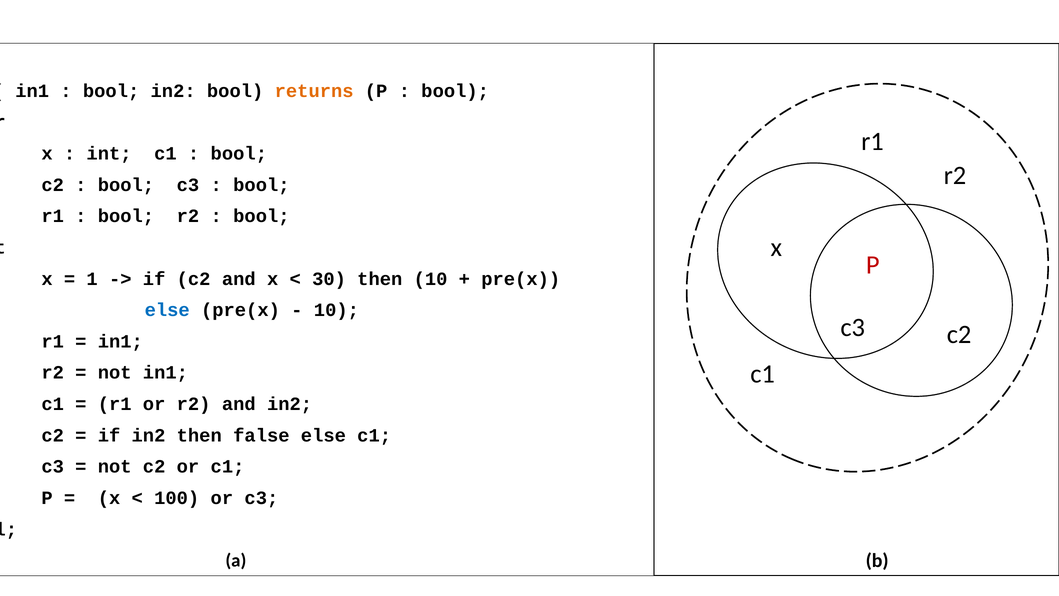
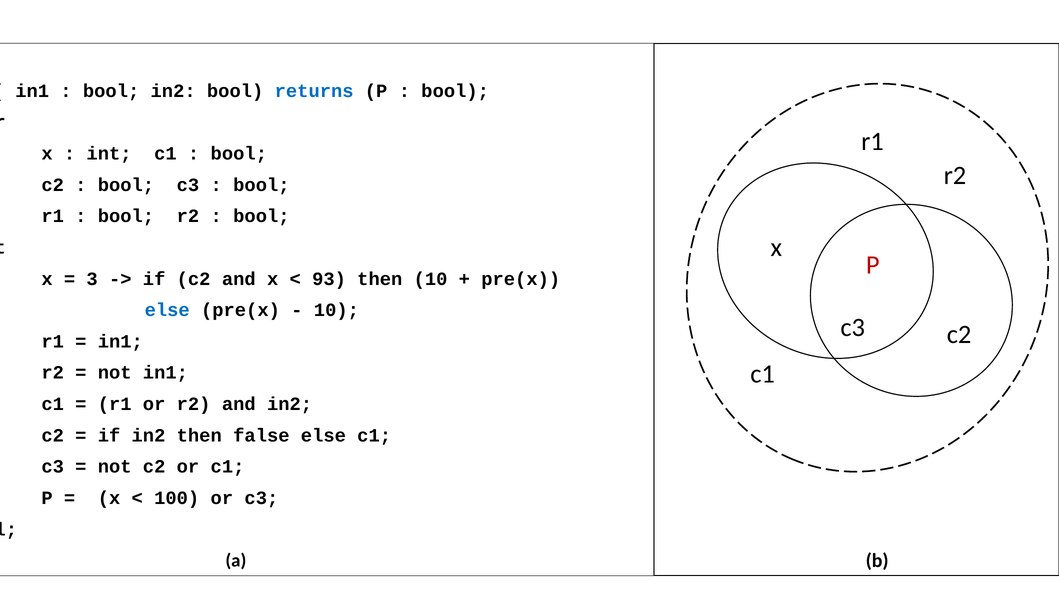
returns colour: orange -> blue
1: 1 -> 3
30: 30 -> 93
